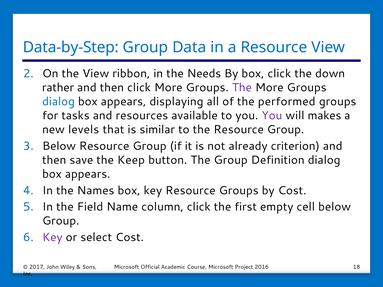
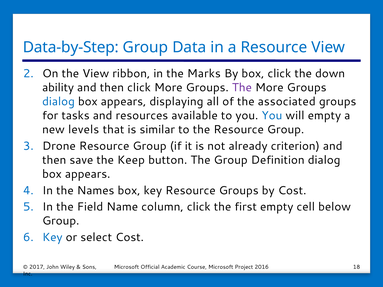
Needs: Needs -> Marks
rather: rather -> ability
performed: performed -> associated
You at (272, 116) colour: purple -> blue
will makes: makes -> empty
Below at (59, 146): Below -> Drone
Key at (52, 237) colour: purple -> blue
